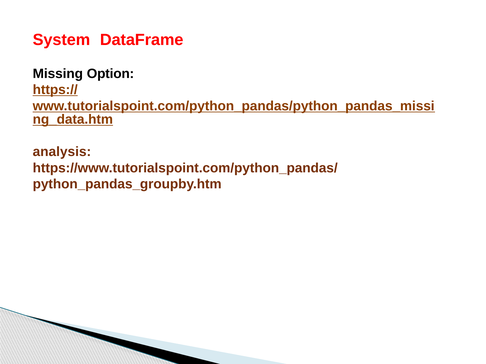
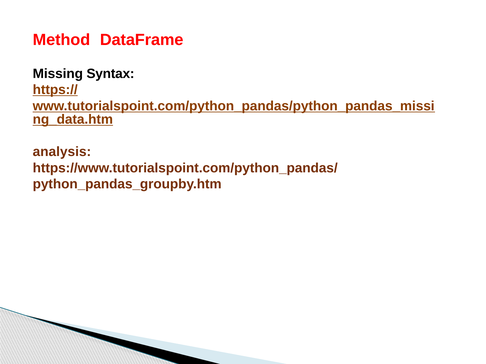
System: System -> Method
Option: Option -> Syntax
